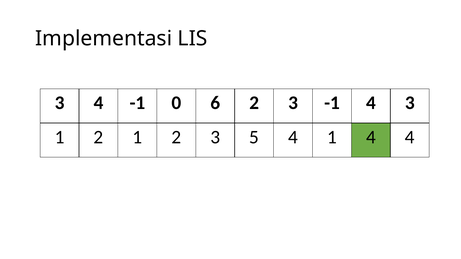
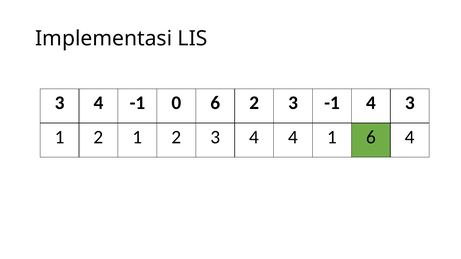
2 3 5: 5 -> 4
1 4: 4 -> 6
